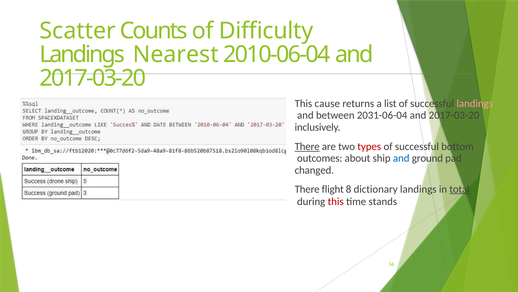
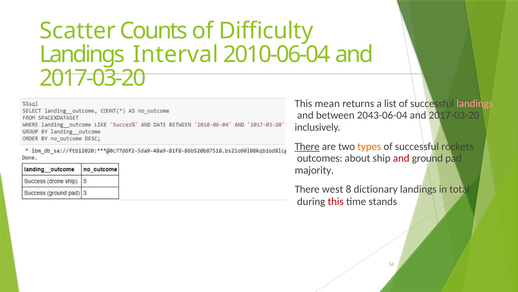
Nearest: Nearest -> Interval
cause: cause -> mean
2031-06-04: 2031-06-04 -> 2043-06-04
types colour: red -> orange
bottom: bottom -> rockets
and at (401, 158) colour: blue -> red
changed: changed -> majority
flight: flight -> west
total underline: present -> none
